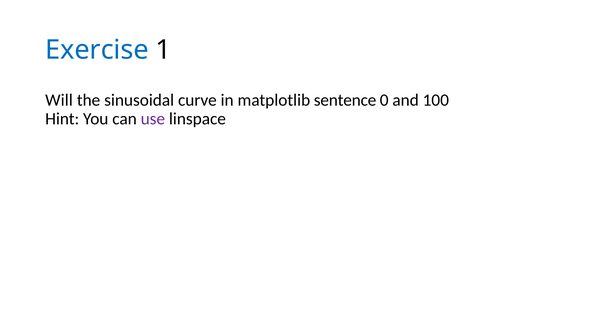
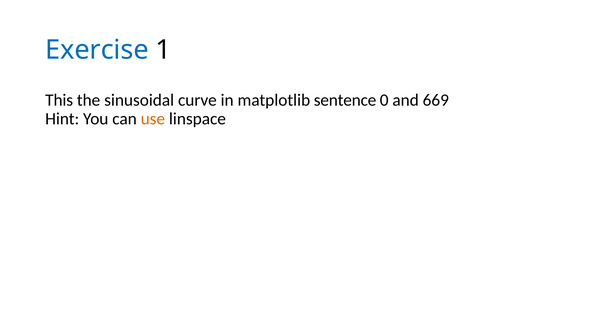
Will: Will -> This
100: 100 -> 669
use colour: purple -> orange
